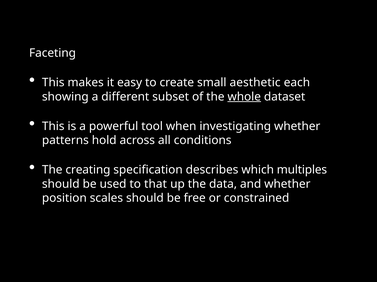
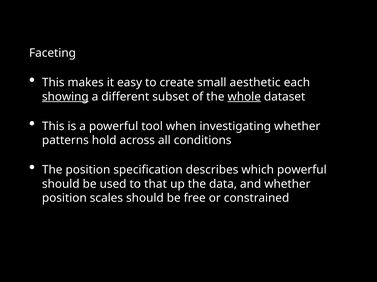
showing underline: none -> present
The creating: creating -> position
which multiples: multiples -> powerful
